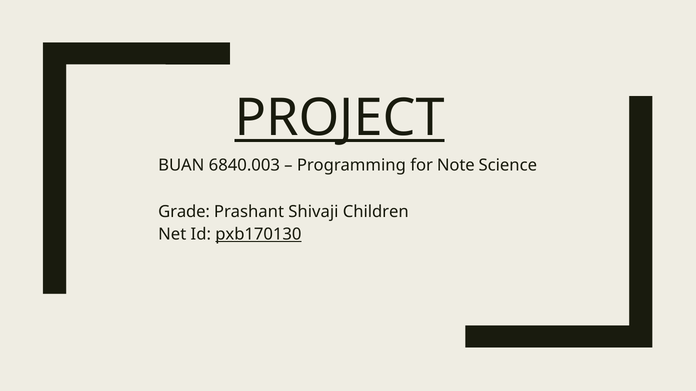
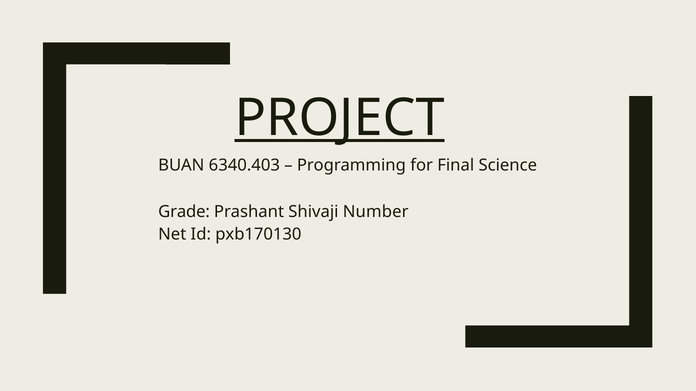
6840.003: 6840.003 -> 6340.403
Note: Note -> Final
Children: Children -> Number
pxb170130 underline: present -> none
